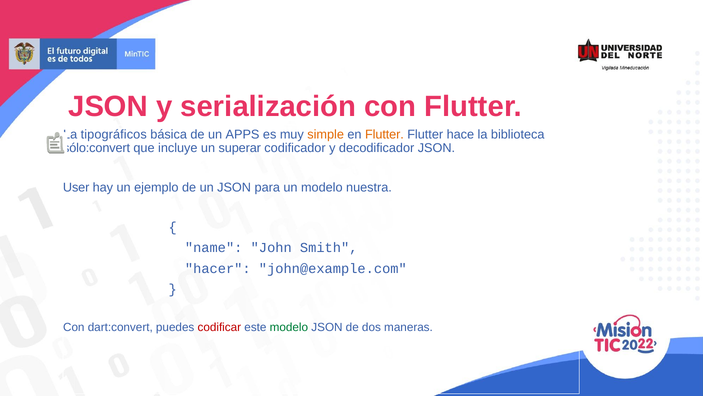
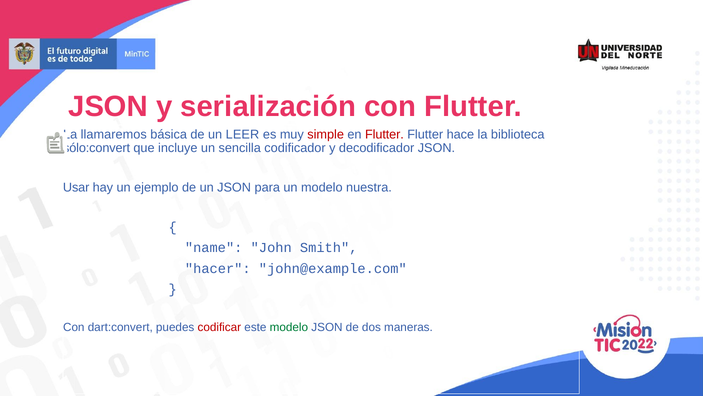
tipográficos: tipográficos -> llamaremos
APPS: APPS -> LEER
simple colour: orange -> red
Flutter at (384, 134) colour: orange -> red
superar: superar -> sencilla
User: User -> Usar
